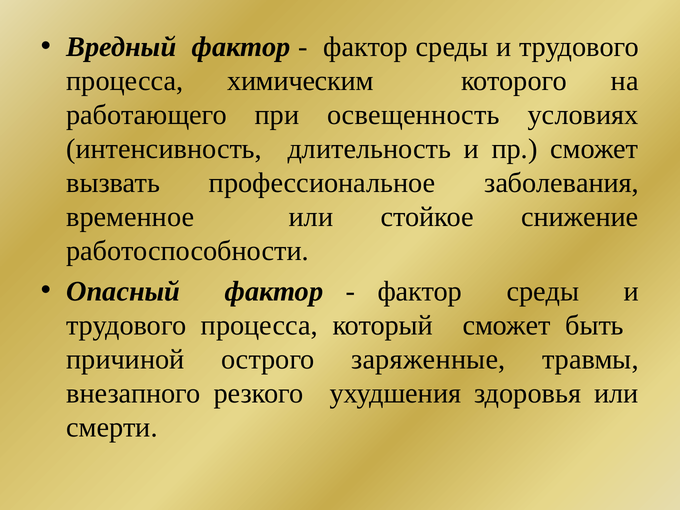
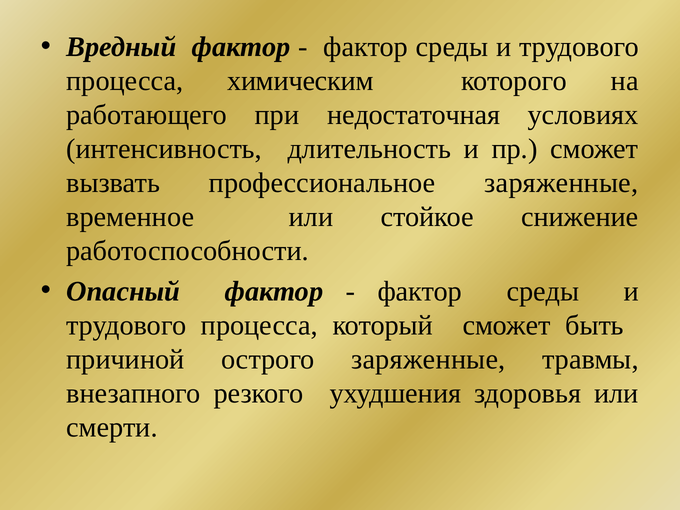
освещенность: освещенность -> недостаточная
профессиональное заболевания: заболевания -> заряженные
